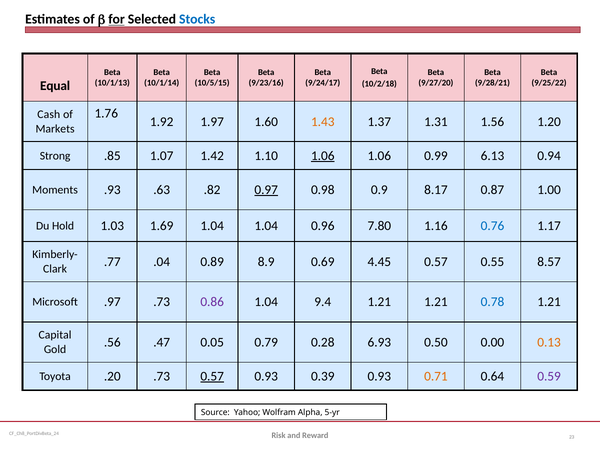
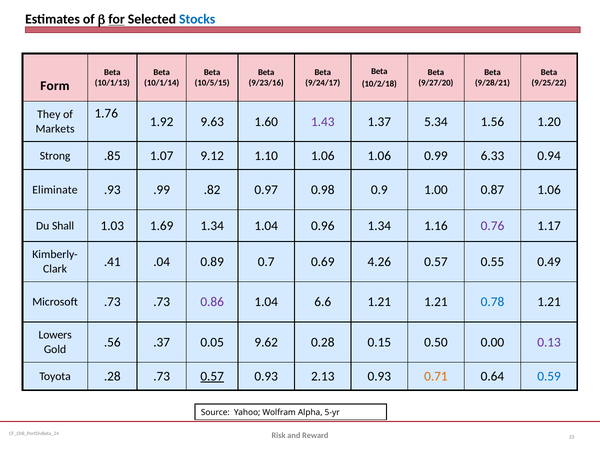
Equal: Equal -> Form
Cash: Cash -> They
1.97: 1.97 -> 9.63
1.43 colour: orange -> purple
1.31: 1.31 -> 5.34
1.42: 1.42 -> 9.12
1.06 at (323, 156) underline: present -> none
6.13: 6.13 -> 6.33
Moments: Moments -> Eliminate
.63: .63 -> .99
0.97 underline: present -> none
8.17: 8.17 -> 1.00
0.87 1.00: 1.00 -> 1.06
Hold: Hold -> Shall
1.69 1.04: 1.04 -> 1.34
0.96 7.80: 7.80 -> 1.34
0.76 colour: blue -> purple
.77: .77 -> .41
8.9: 8.9 -> 0.7
4.45: 4.45 -> 4.26
8.57: 8.57 -> 0.49
Microsoft .97: .97 -> .73
9.4: 9.4 -> 6.6
Capital: Capital -> Lowers
.47: .47 -> .37
0.79: 0.79 -> 9.62
6.93: 6.93 -> 0.15
0.13 colour: orange -> purple
.20: .20 -> .28
0.39: 0.39 -> 2.13
0.59 colour: purple -> blue
